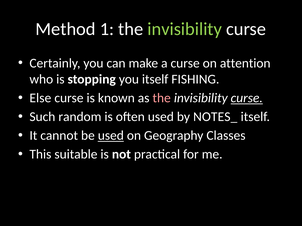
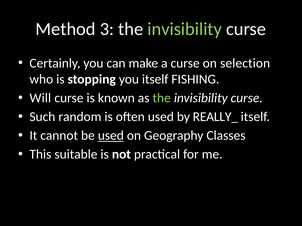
1: 1 -> 3
attention: attention -> selection
Else: Else -> Will
the at (162, 98) colour: pink -> light green
curse at (247, 98) underline: present -> none
NOTES_: NOTES_ -> REALLY_
